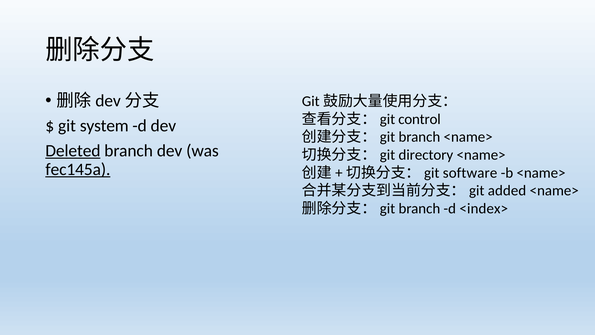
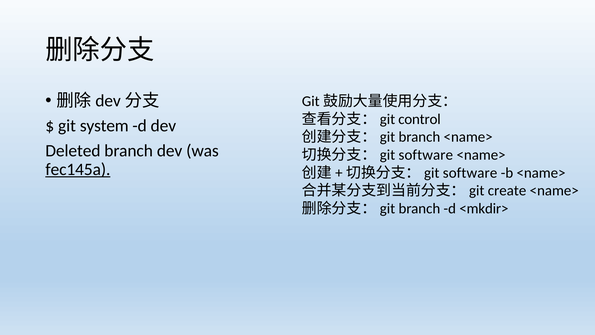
Deleted underline: present -> none
directory at (426, 155): directory -> software
added: added -> create
<index>: <index> -> <mkdir>
